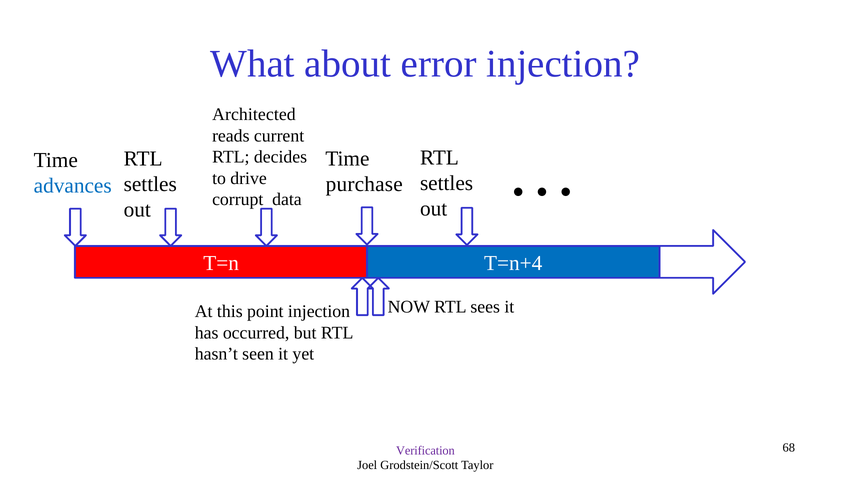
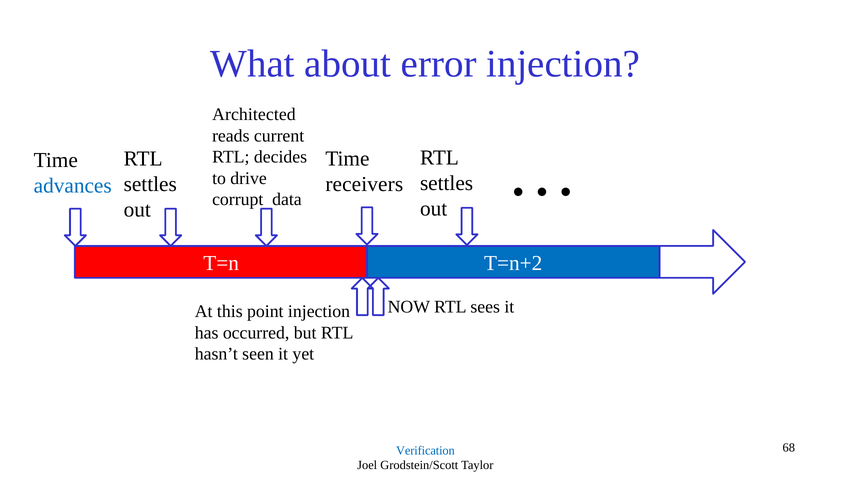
purchase: purchase -> receivers
T=n+4: T=n+4 -> T=n+2
Verification colour: purple -> blue
